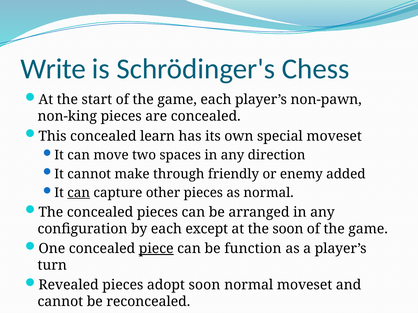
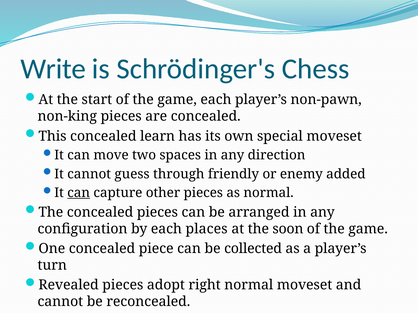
make: make -> guess
except: except -> places
piece underline: present -> none
function: function -> collected
adopt soon: soon -> right
